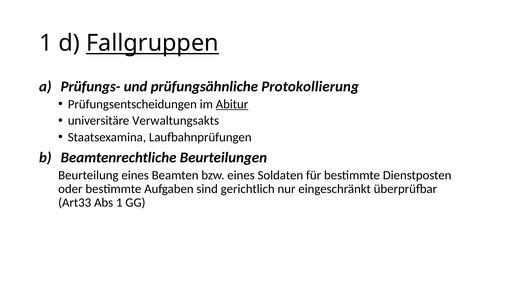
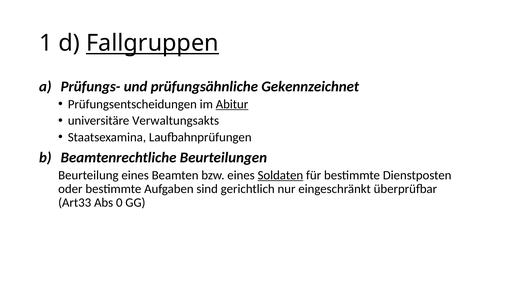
Protokollierung: Protokollierung -> Gekennzeichnet
Soldaten underline: none -> present
Abs 1: 1 -> 0
